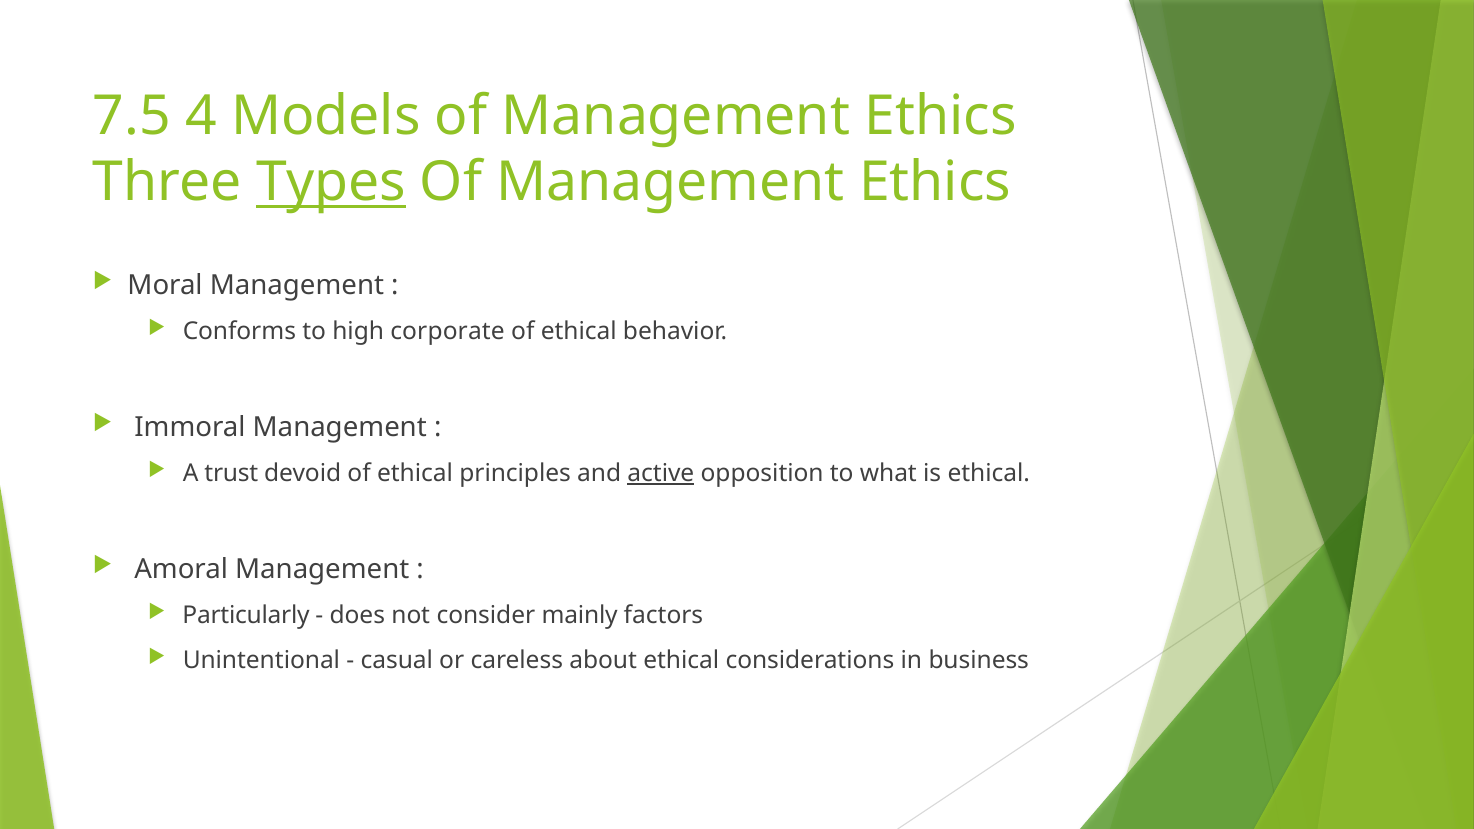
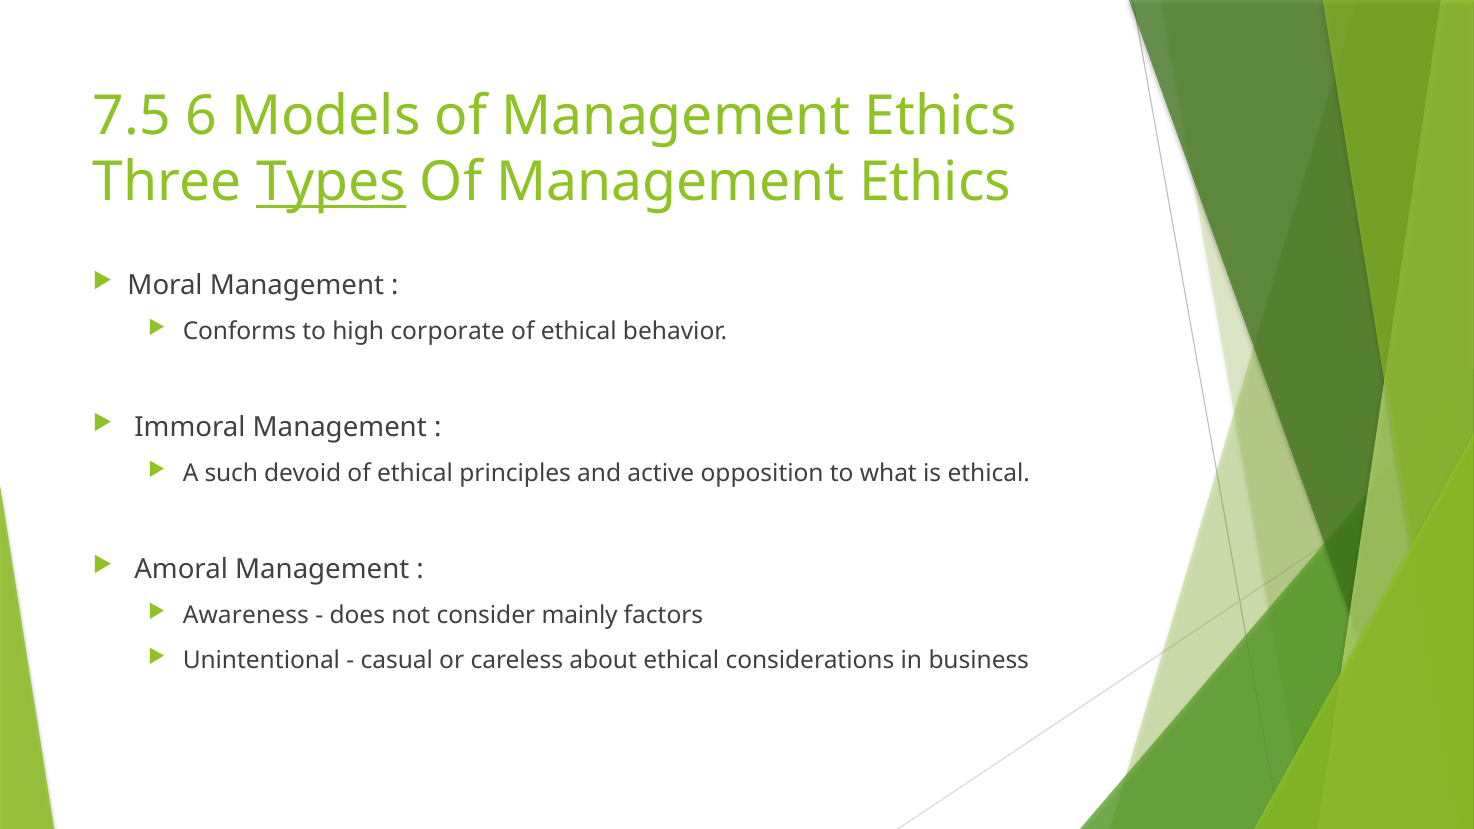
4: 4 -> 6
trust: trust -> such
active underline: present -> none
Particularly: Particularly -> Awareness
